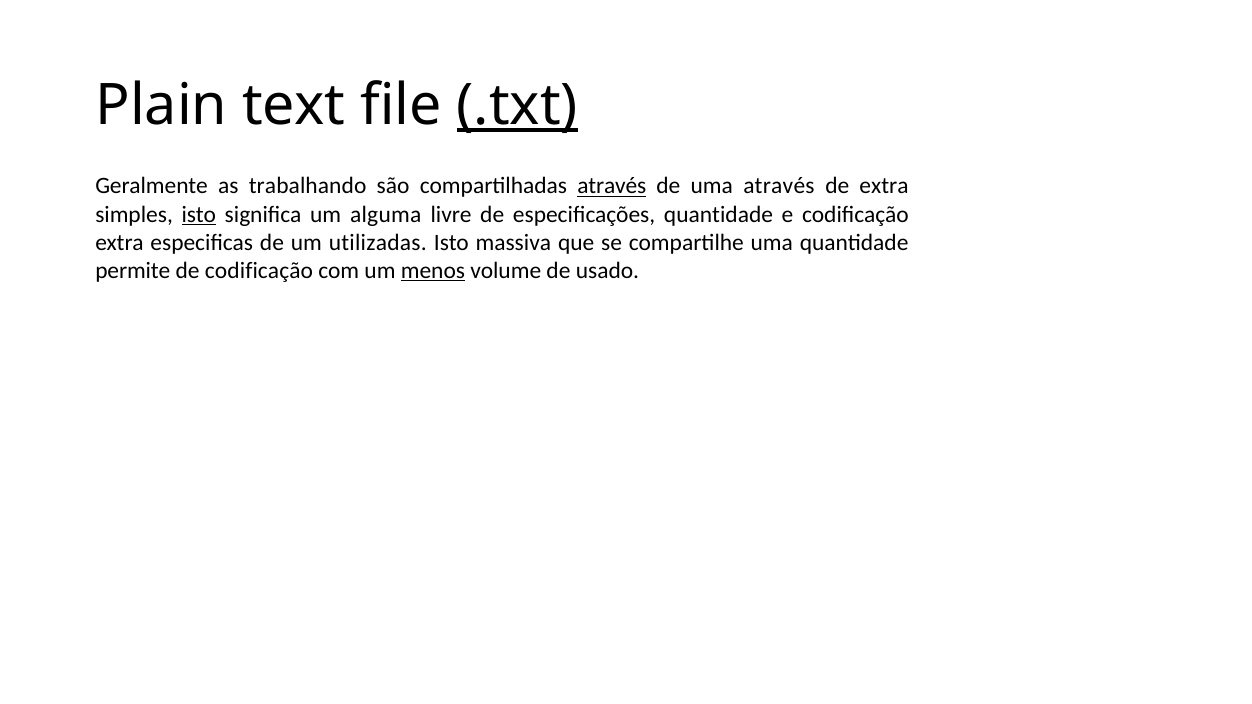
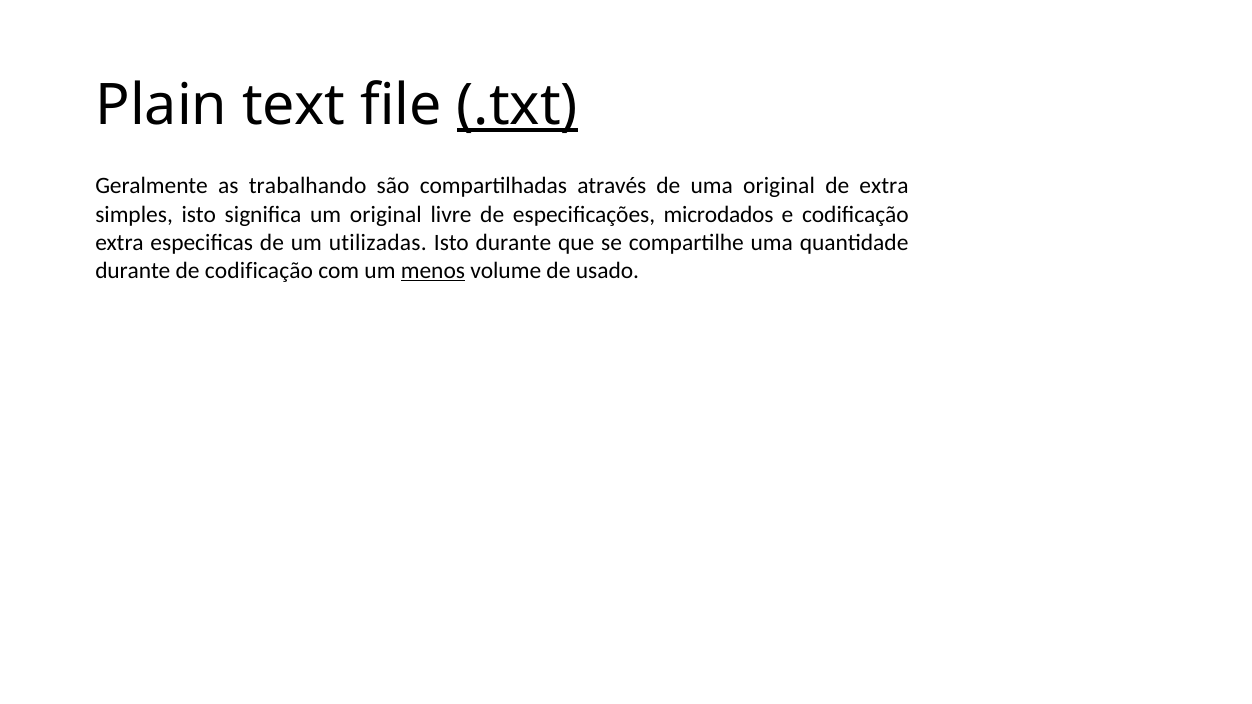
através at (612, 186) underline: present -> none
uma através: através -> original
isto at (199, 214) underline: present -> none
um alguma: alguma -> original
especificações quantidade: quantidade -> microdados
Isto massiva: massiva -> durante
permite at (133, 271): permite -> durante
